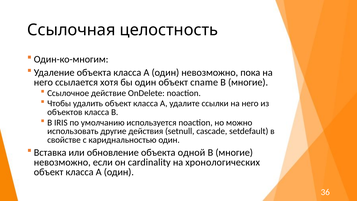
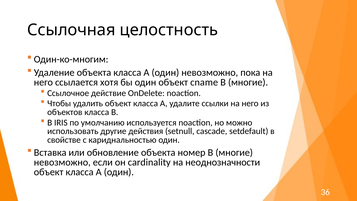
одной: одной -> номер
хронологических: хронологических -> неоднозначности
